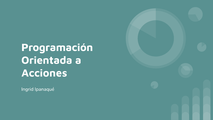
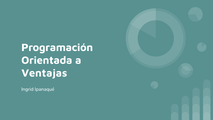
Acciones: Acciones -> Ventajas
